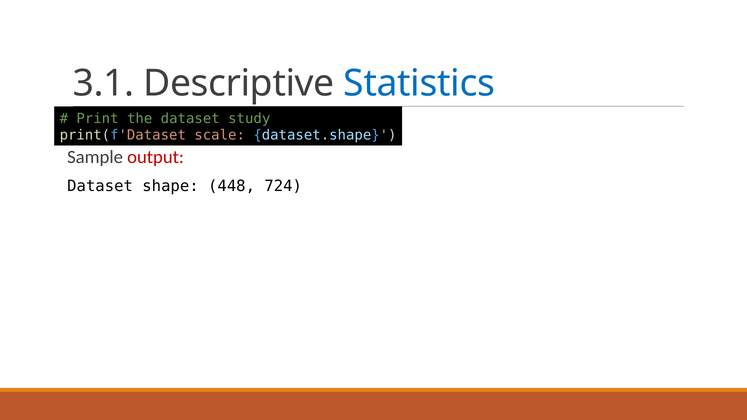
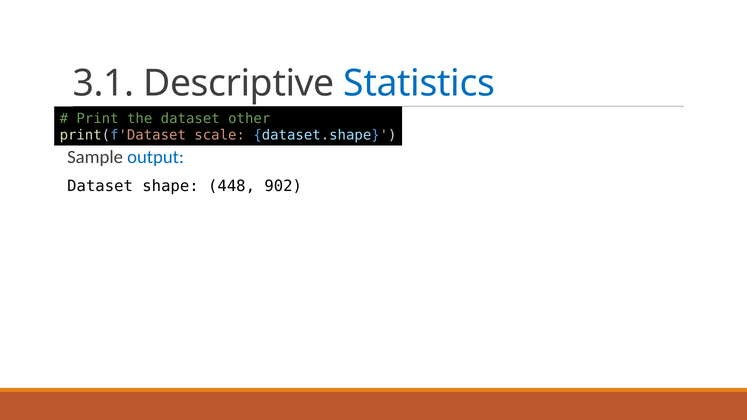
study: study -> other
output colour: red -> blue
724: 724 -> 902
